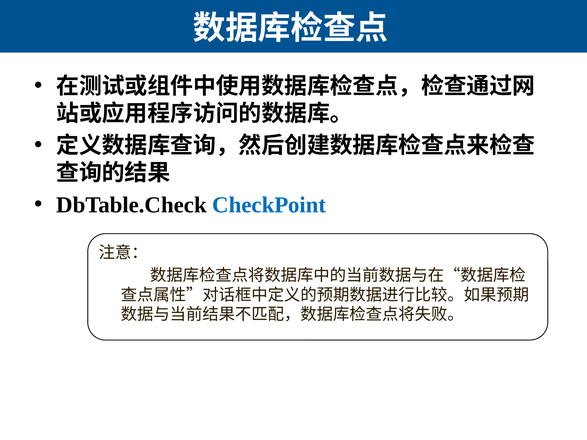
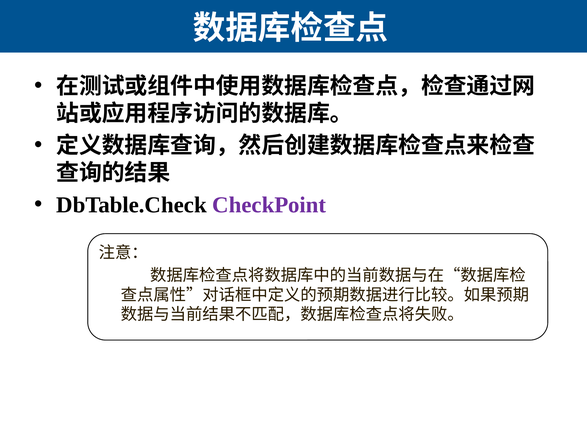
CheckPoint colour: blue -> purple
